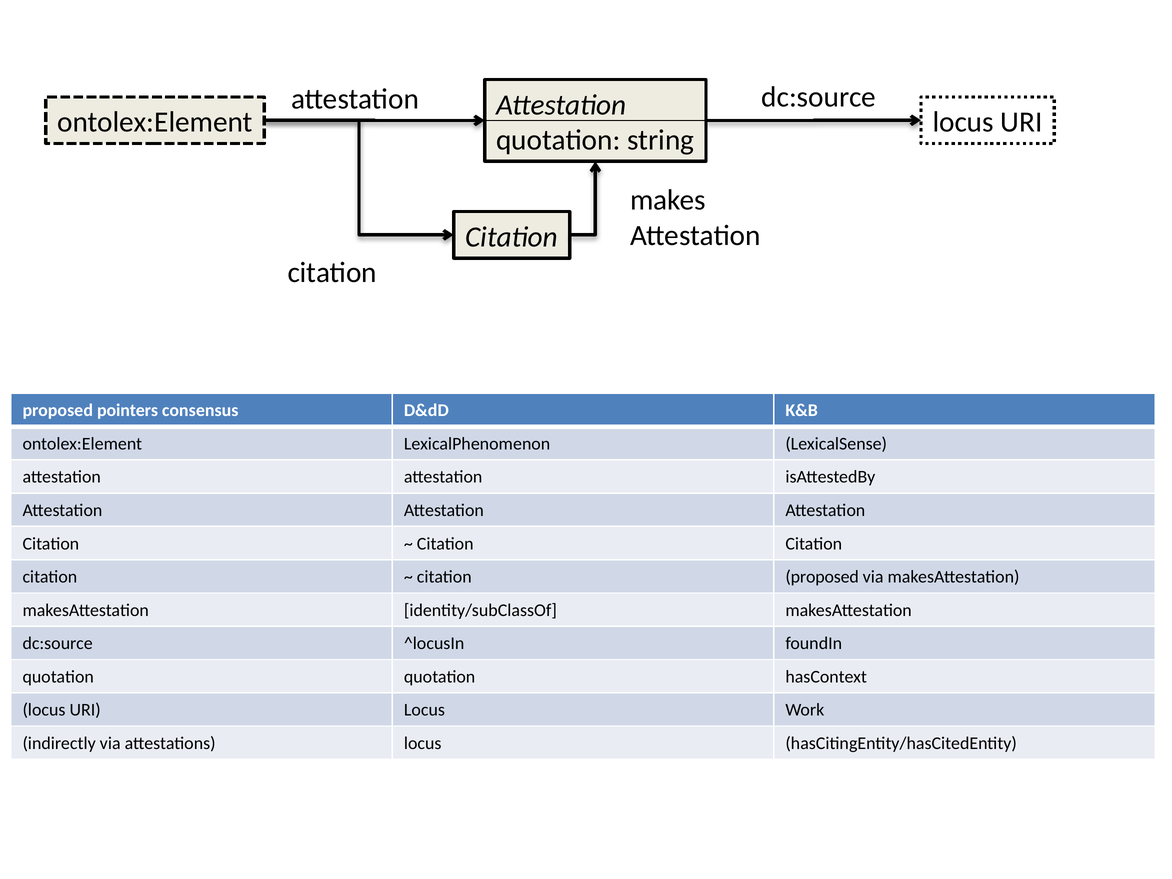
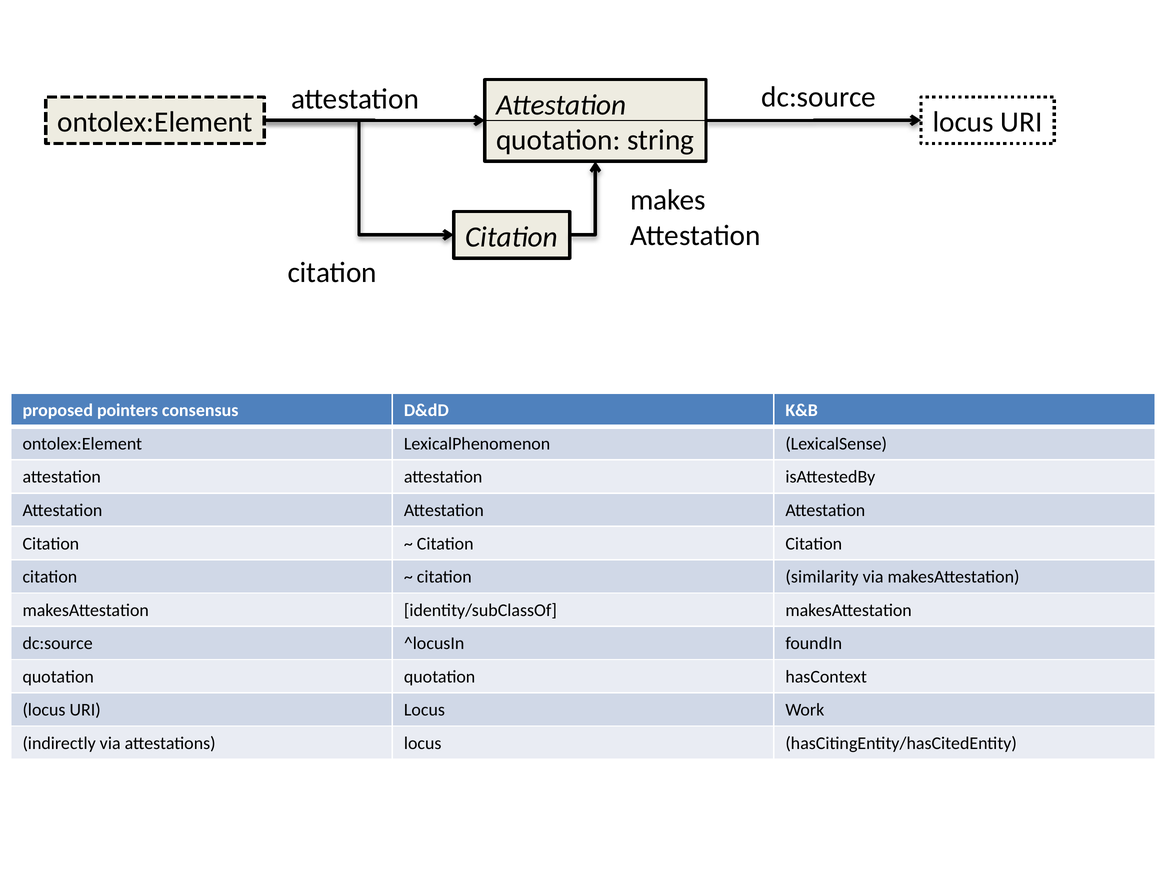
citation proposed: proposed -> similarity
